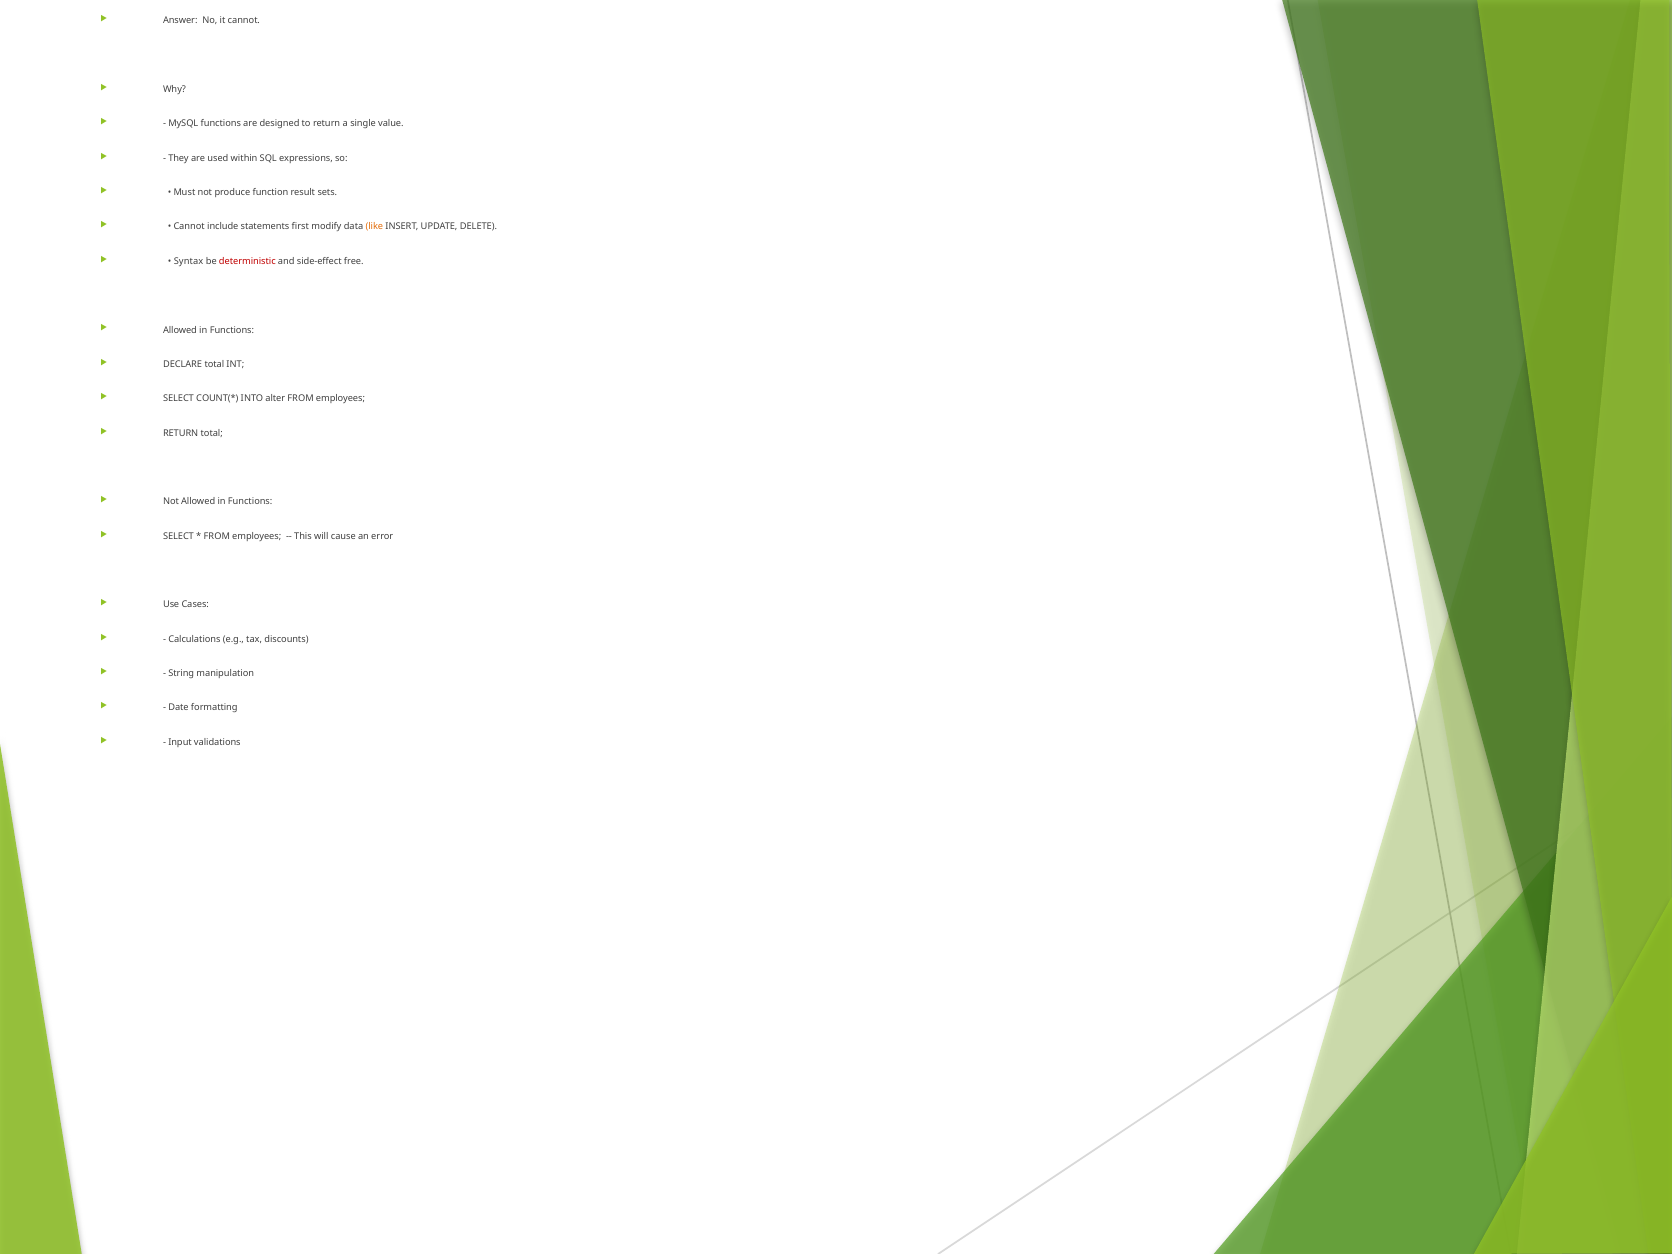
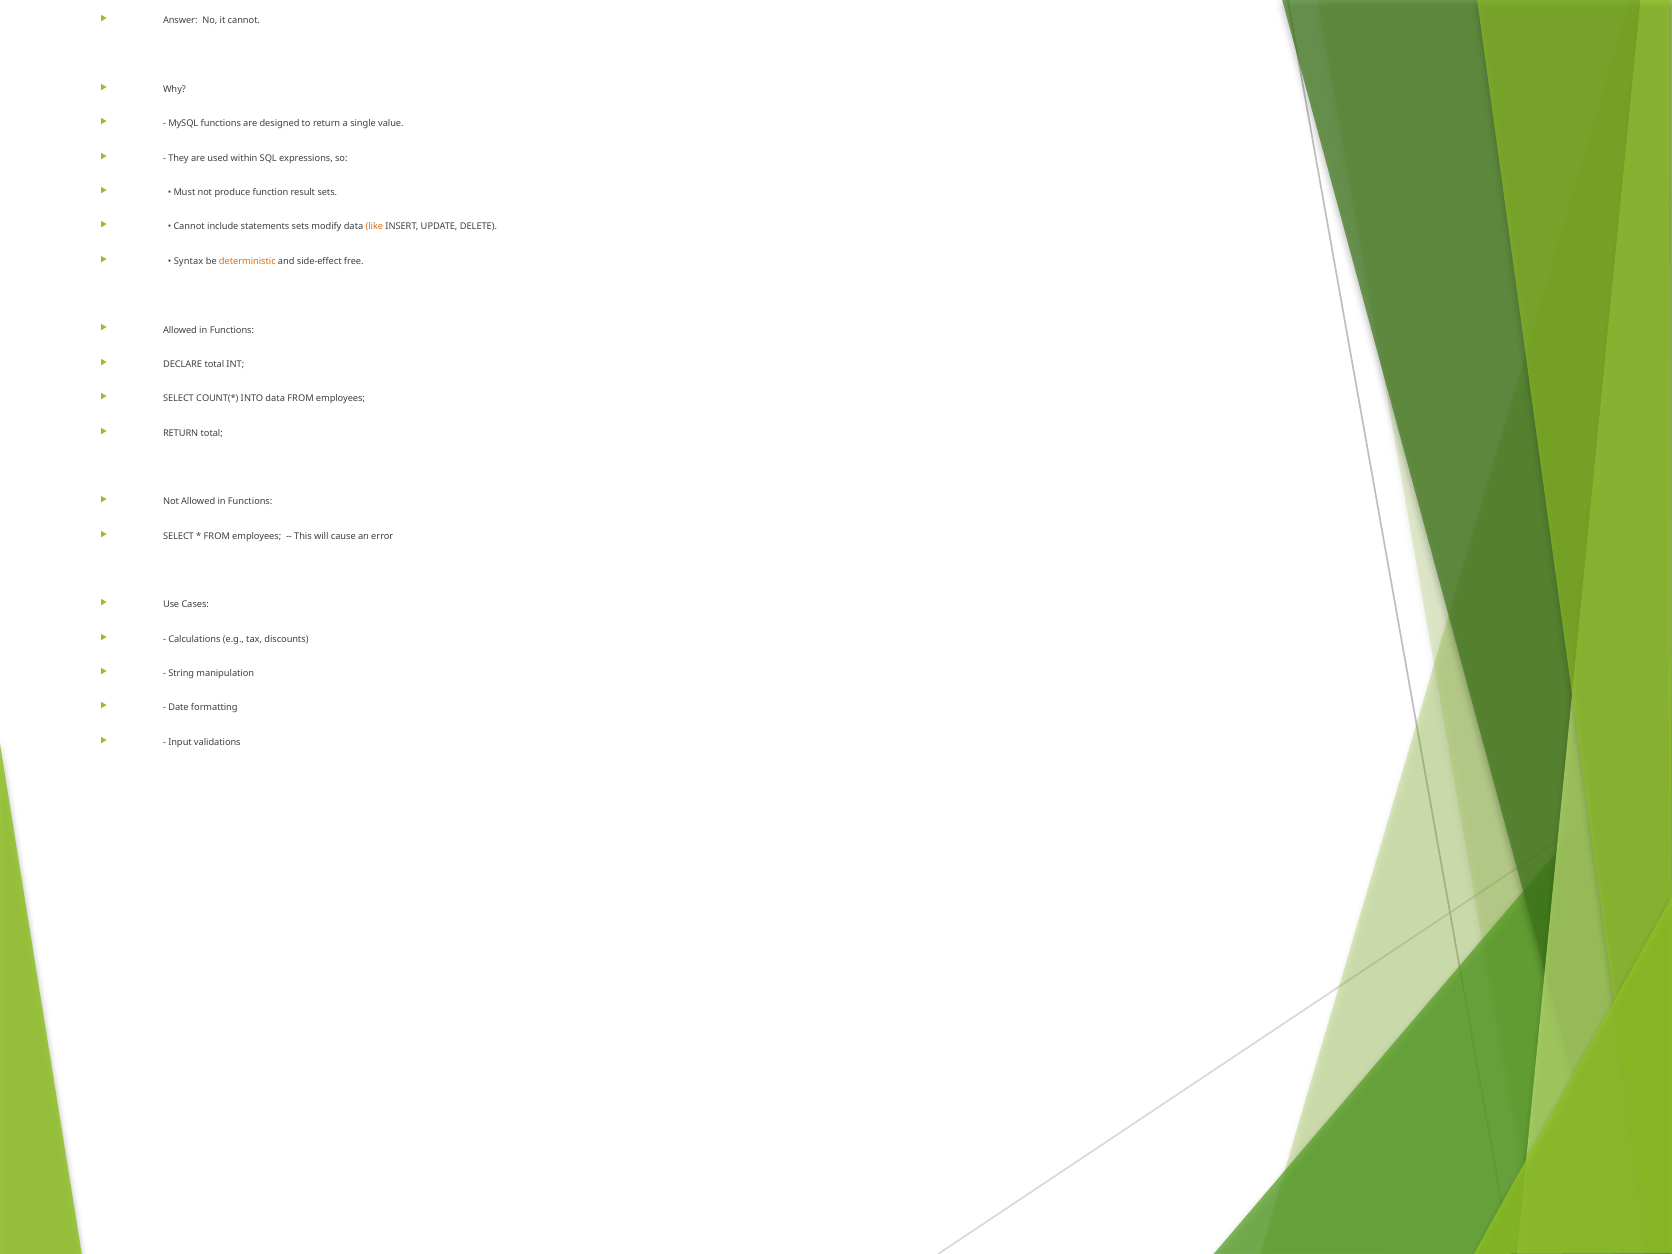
statements first: first -> sets
deterministic colour: red -> orange
INTO alter: alter -> data
